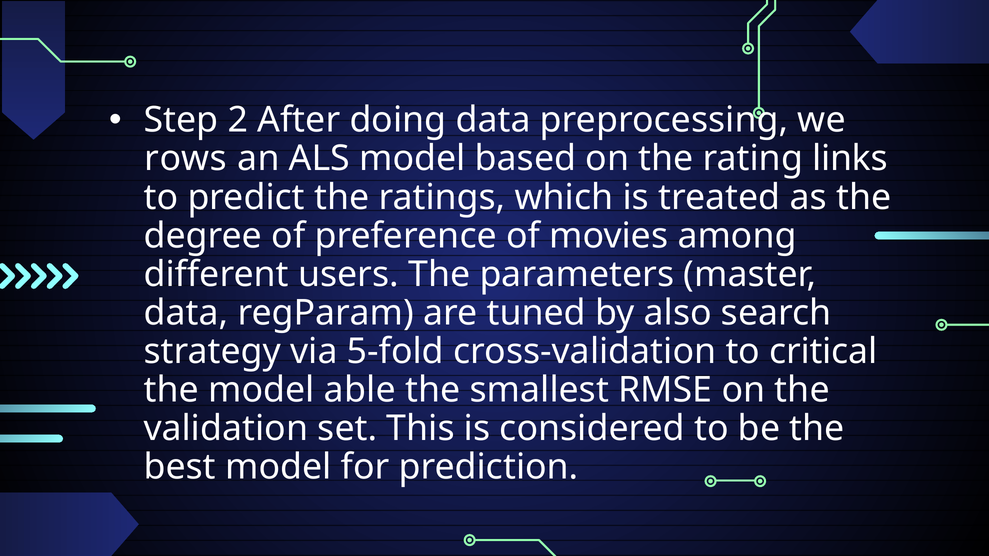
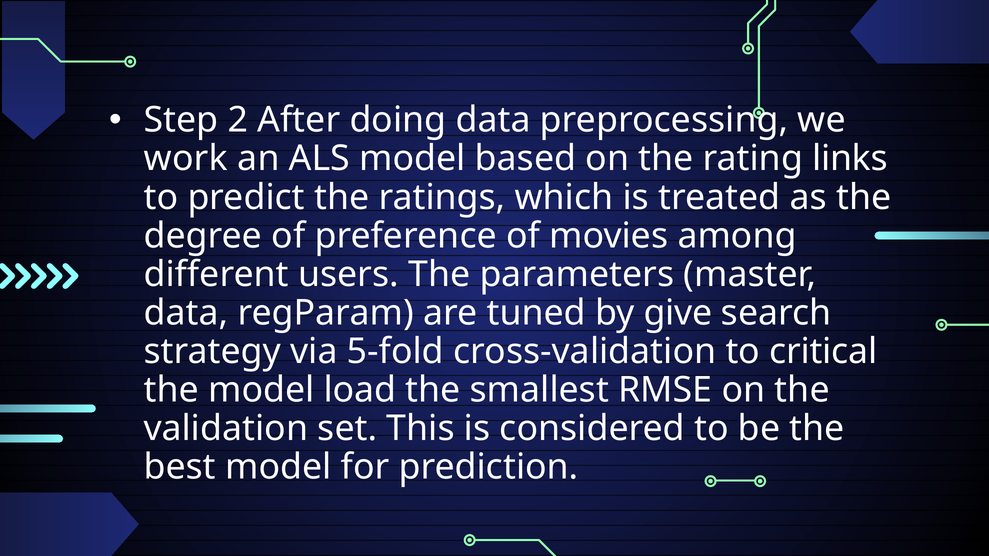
rows: rows -> work
also: also -> give
able: able -> load
